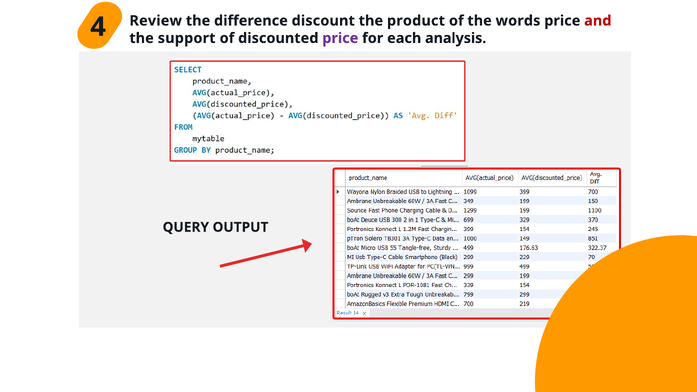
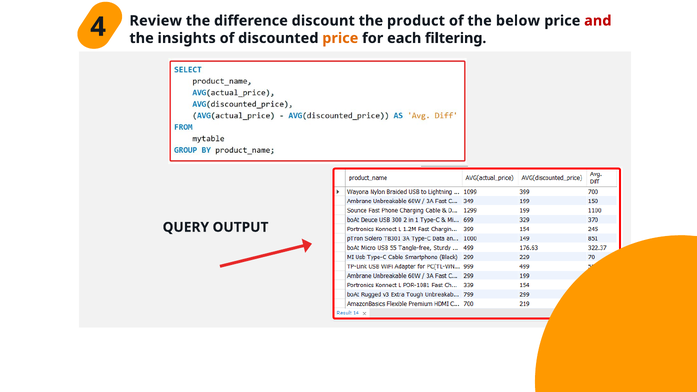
words: words -> below
support: support -> insights
price at (340, 38) colour: purple -> orange
analysis: analysis -> filtering
